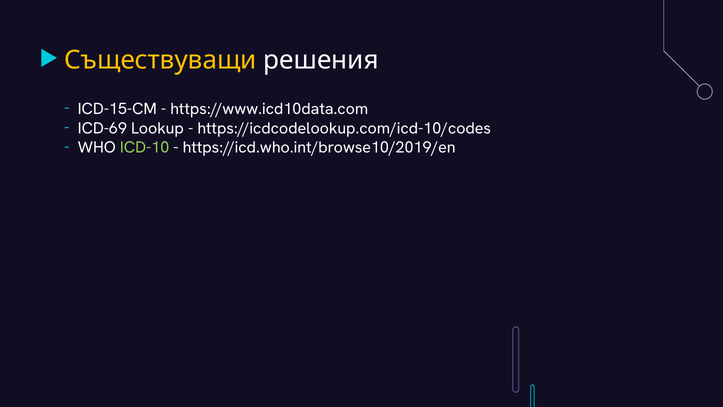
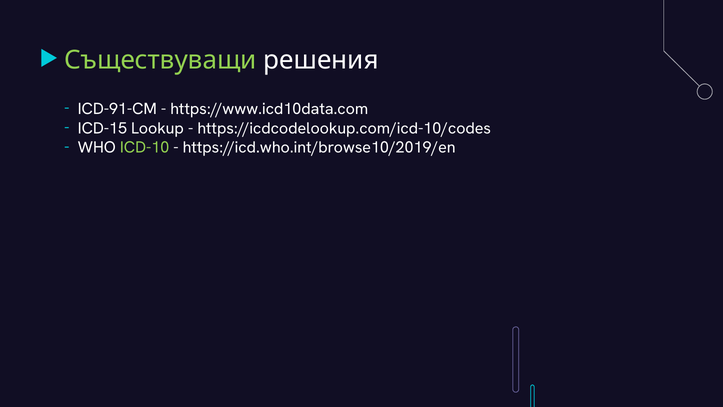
Съществуващи colour: yellow -> light green
ICD-15-CM: ICD-15-CM -> ICD-91-CM
ICD-69: ICD-69 -> ICD-15
